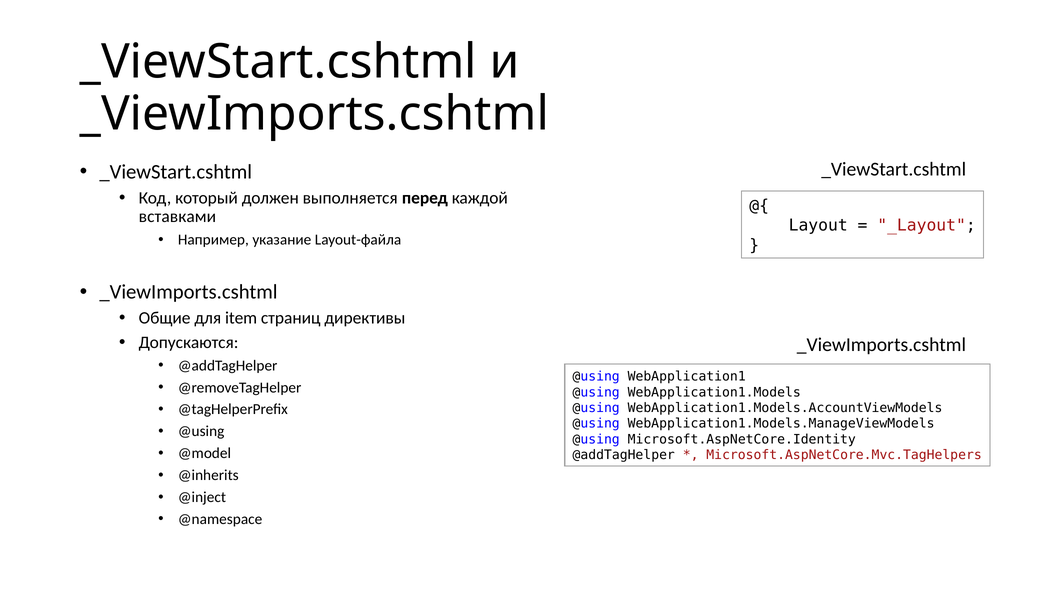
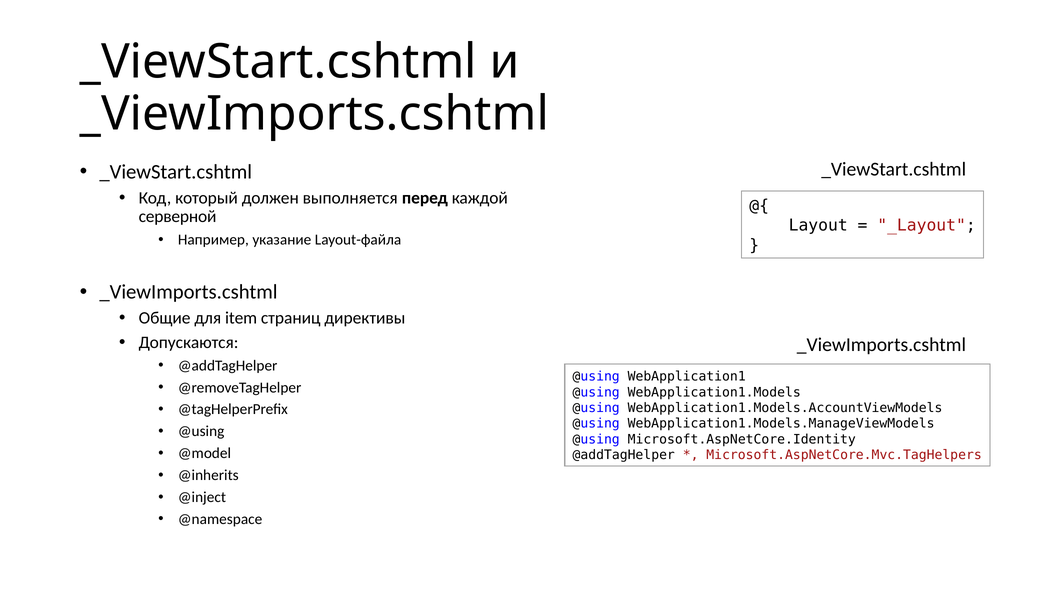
вставками: вставками -> серверной
